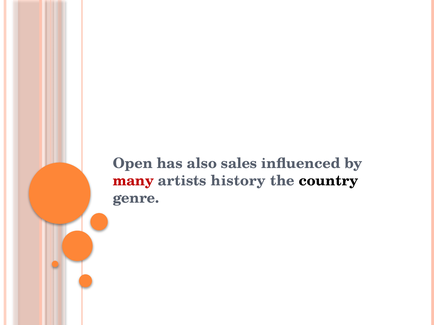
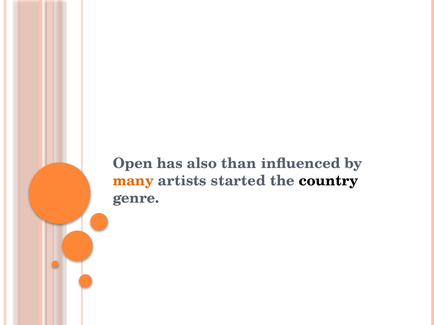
sales: sales -> than
many colour: red -> orange
history: history -> started
